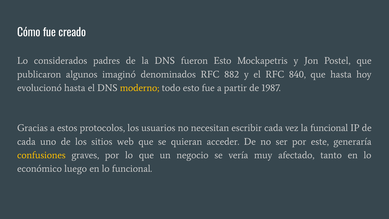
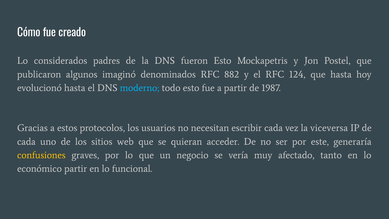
840: 840 -> 124
moderno colour: yellow -> light blue
la funcional: funcional -> viceversa
económico luego: luego -> partir
